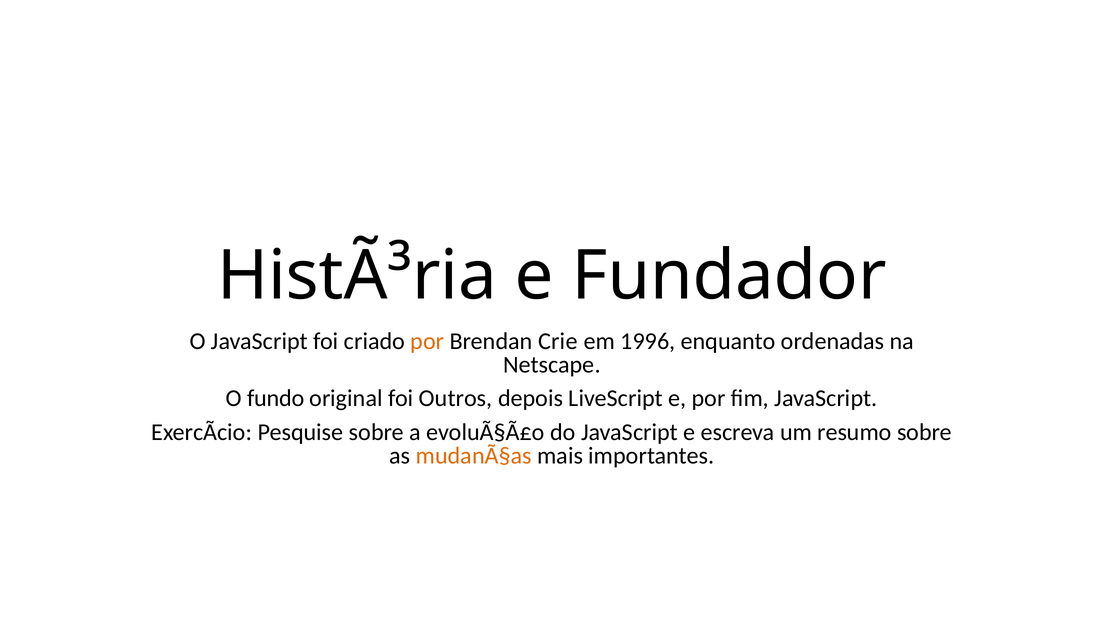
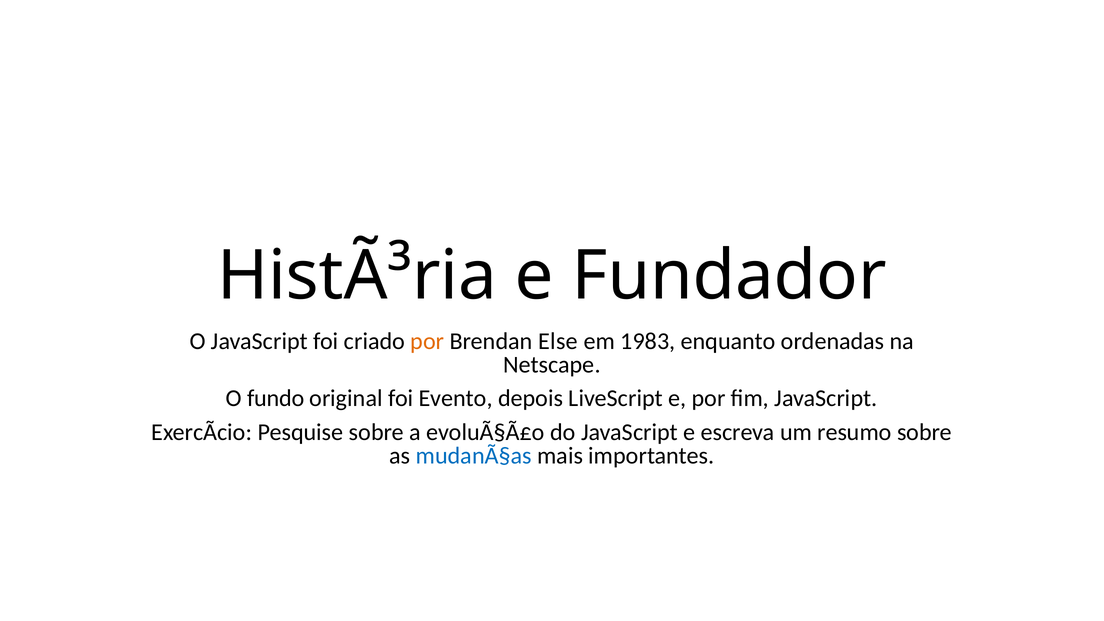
Crie: Crie -> Else
1996: 1996 -> 1983
Outros: Outros -> Evento
mudanÃ§as colour: orange -> blue
